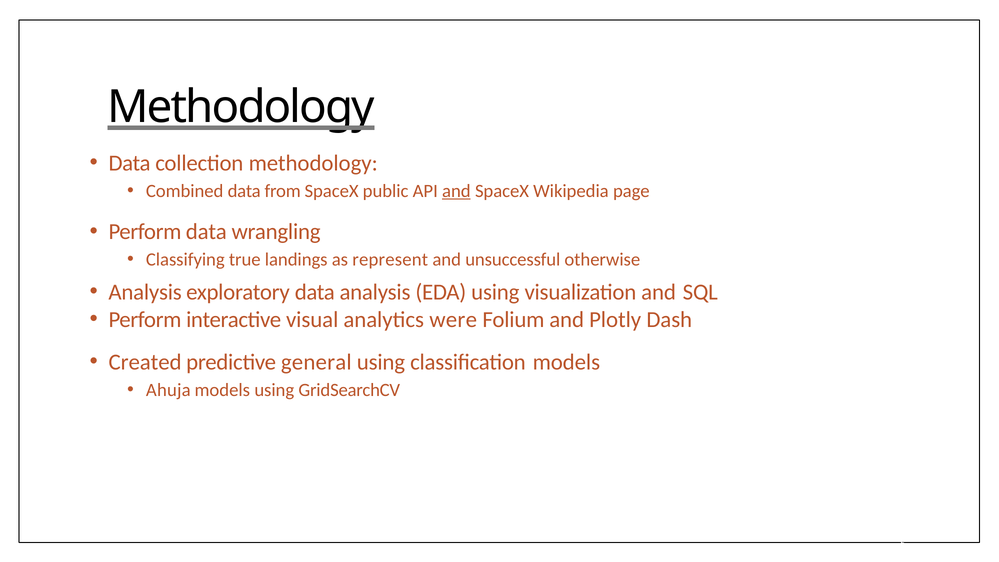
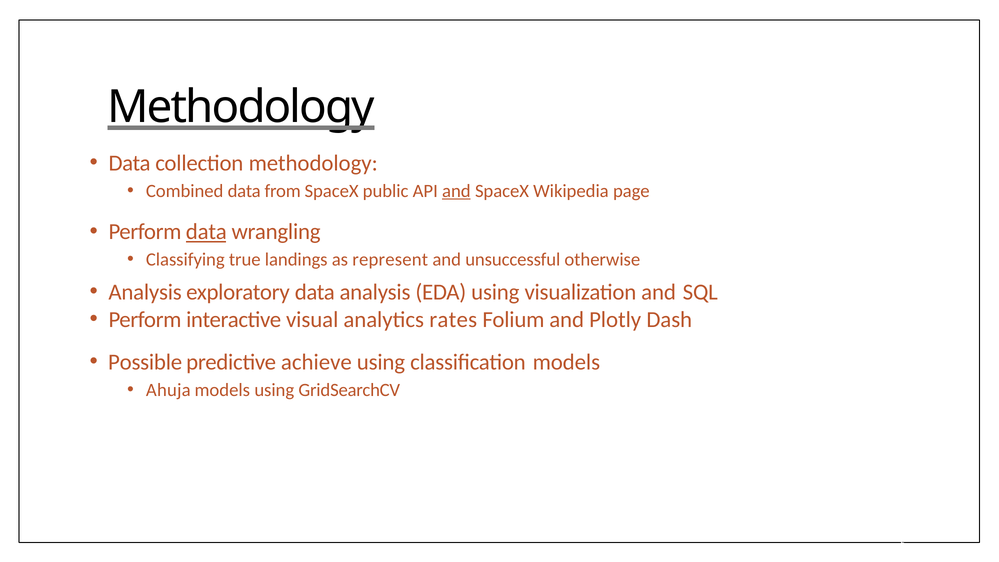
data at (206, 232) underline: none -> present
were: were -> rates
Created: Created -> Possible
general: general -> achieve
